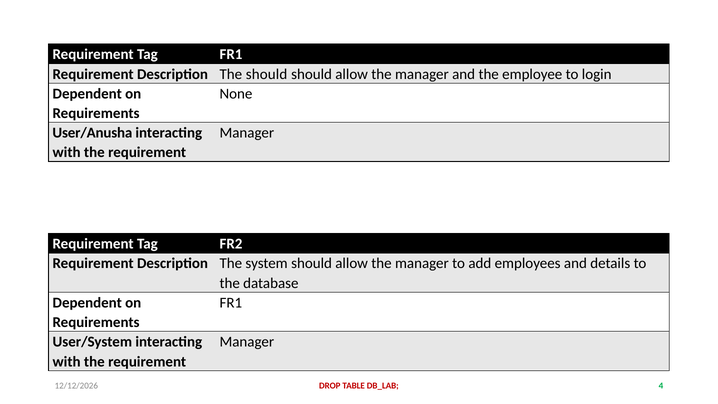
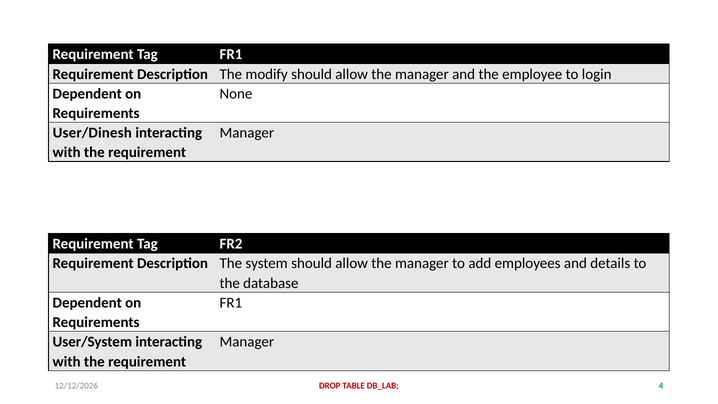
The should: should -> modify
User/Anusha: User/Anusha -> User/Dinesh
